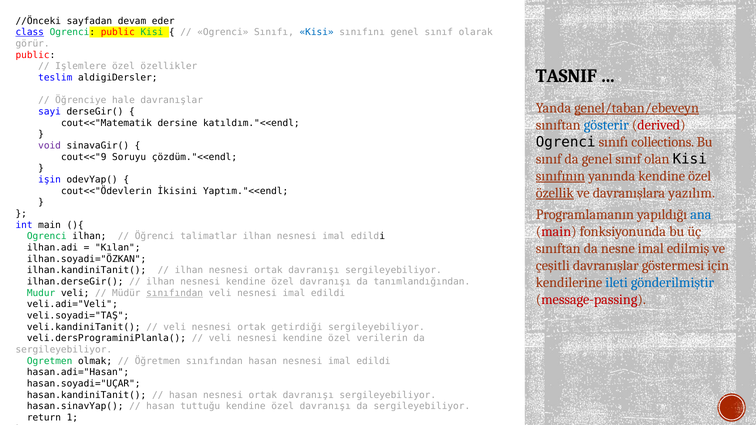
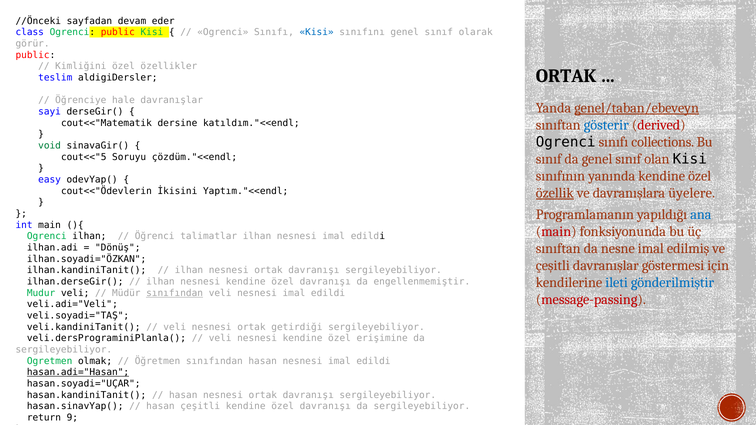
class underline: present -> none
Işlemlere: Işlemlere -> Kimliğini
TASNIF at (566, 76): TASNIF -> ORTAK
void colour: purple -> green
cout<<"9: cout<<"9 -> cout<<"5
sınıfının underline: present -> none
işin: işin -> easy
yazılım: yazılım -> üyelere
Kılan: Kılan -> Dönüş
tanımlandığından: tanımlandığından -> engellenmemiştir
verilerin: verilerin -> erişimine
hasan.adi="Hasan underline: none -> present
hasan tuttuğu: tuttuğu -> çeşitli
1: 1 -> 9
